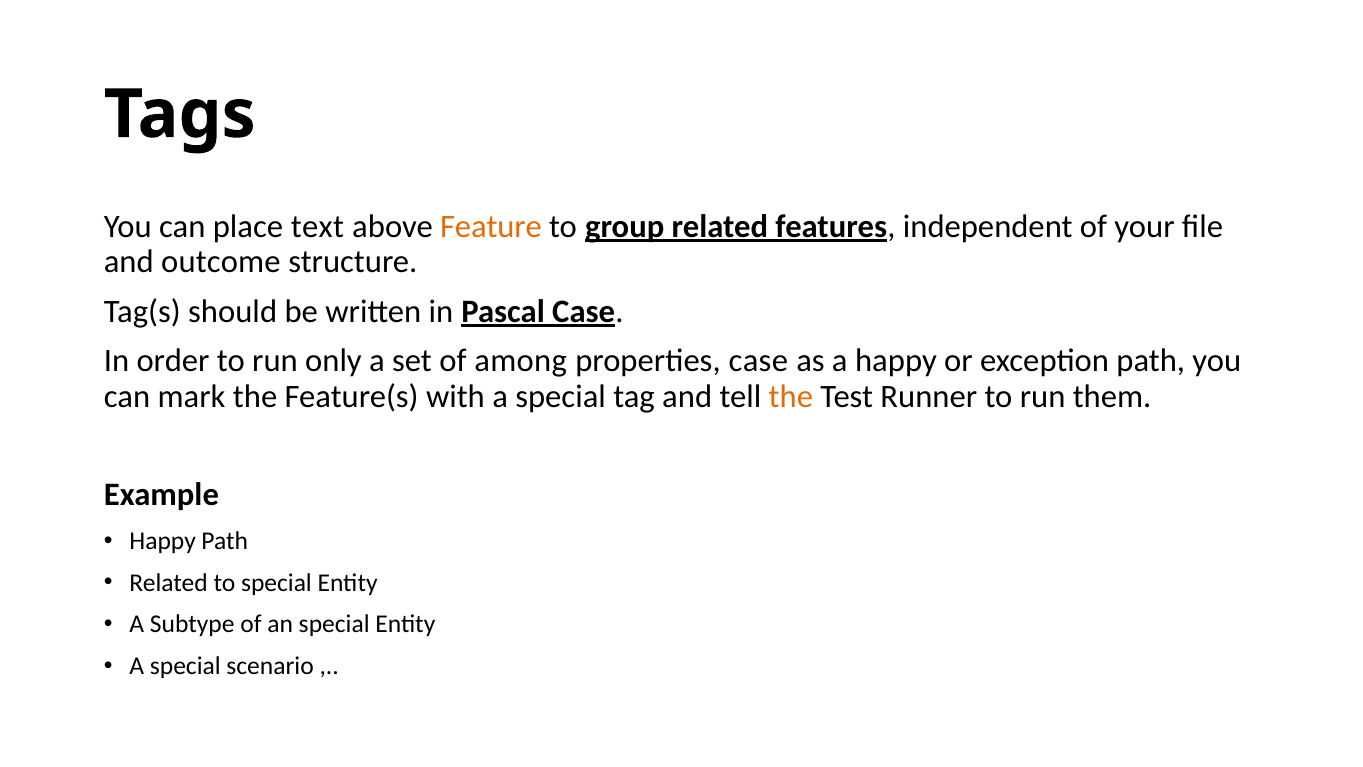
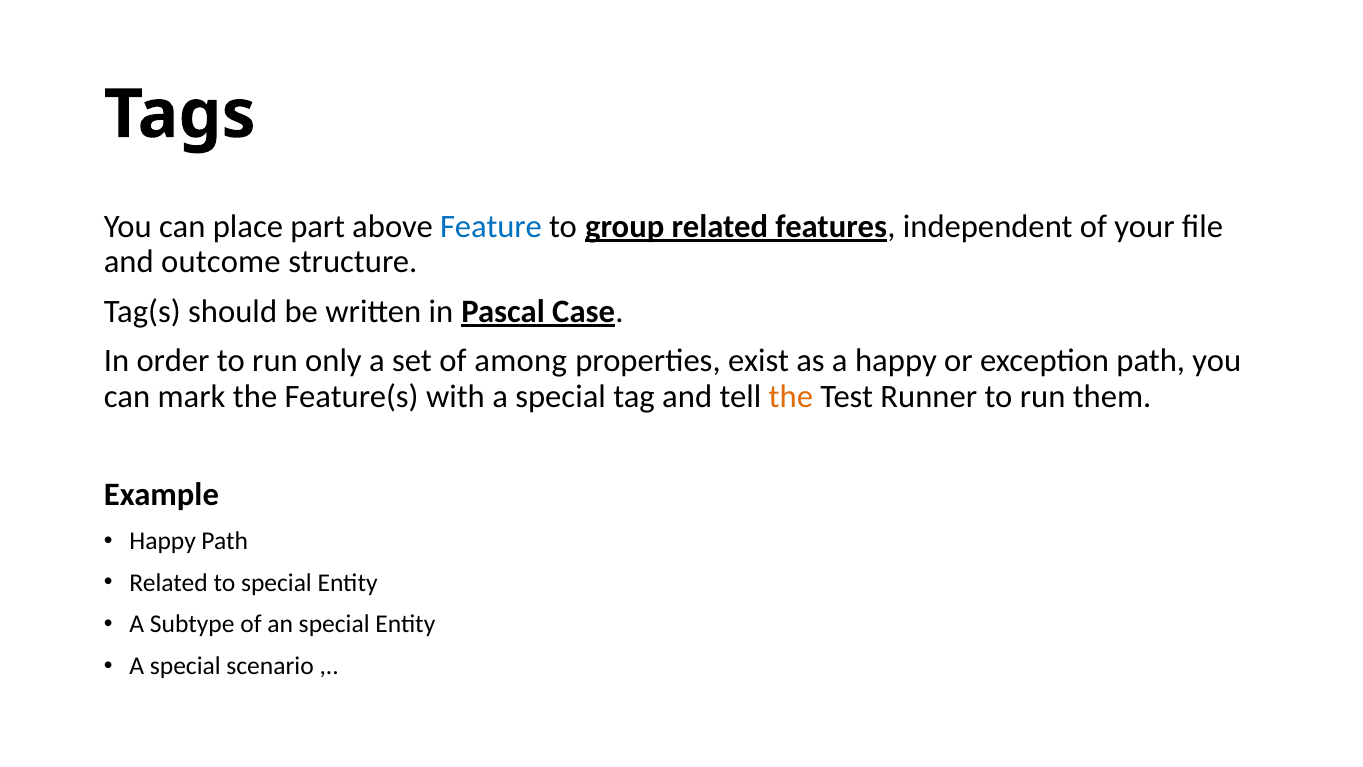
text: text -> part
Feature colour: orange -> blue
properties case: case -> exist
